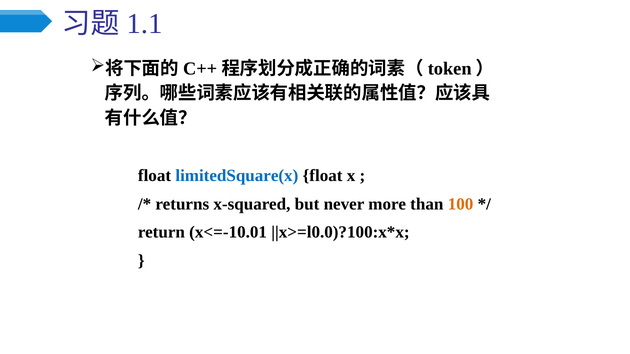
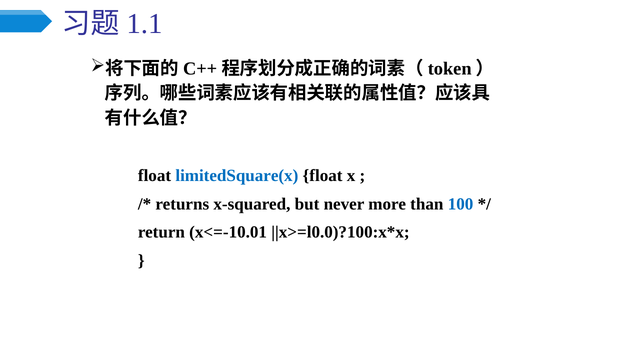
100 colour: orange -> blue
